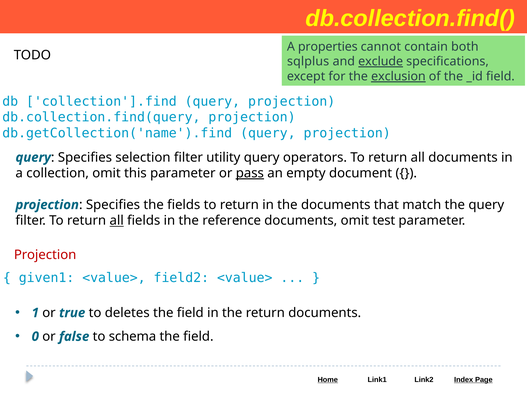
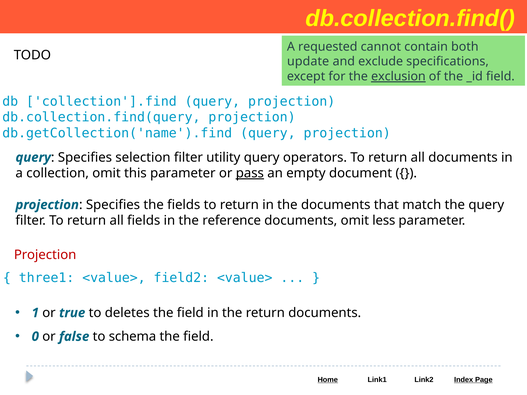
properties: properties -> requested
sqlplus: sqlplus -> update
exclude underline: present -> none
all at (117, 221) underline: present -> none
test: test -> less
given1: given1 -> three1
